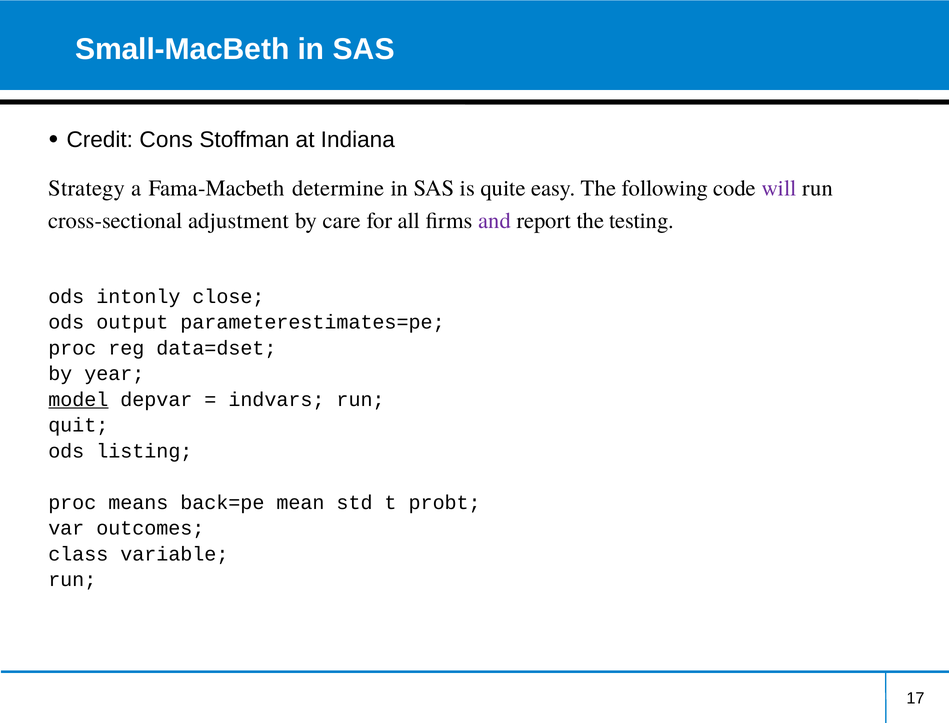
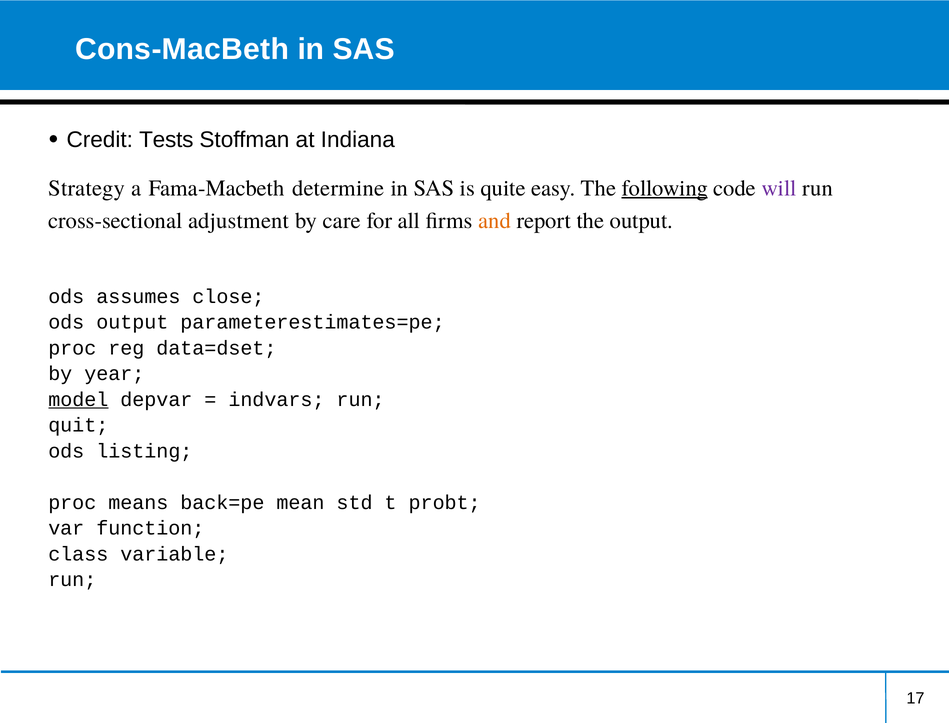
Small-MacBeth: Small-MacBeth -> Cons-MacBeth
Cons: Cons -> Tests
following underline: none -> present
and colour: purple -> orange
the testing: testing -> output
intonly: intonly -> assumes
outcomes: outcomes -> function
